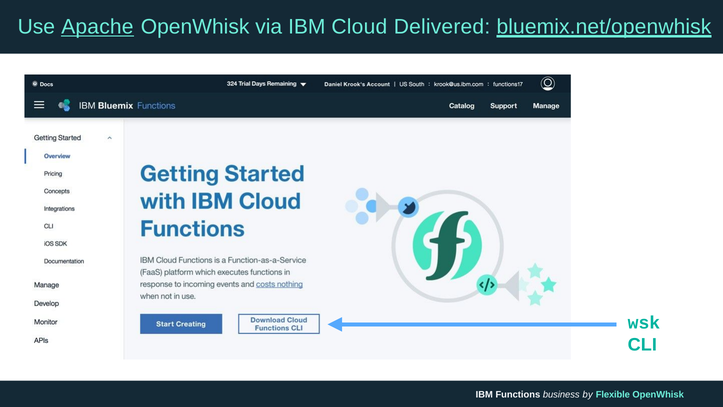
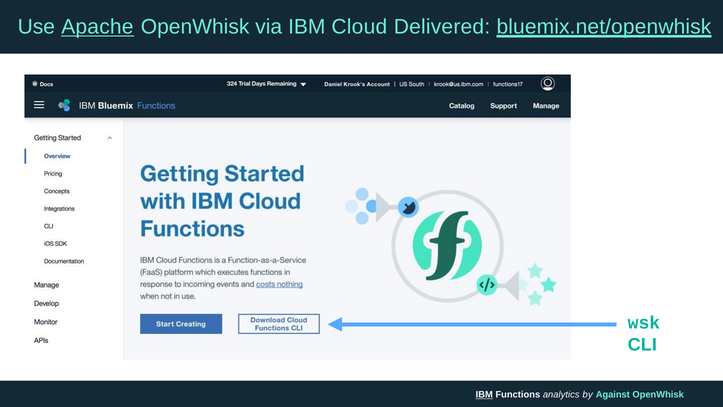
IBM at (484, 395) underline: none -> present
business: business -> analytics
Flexible: Flexible -> Against
